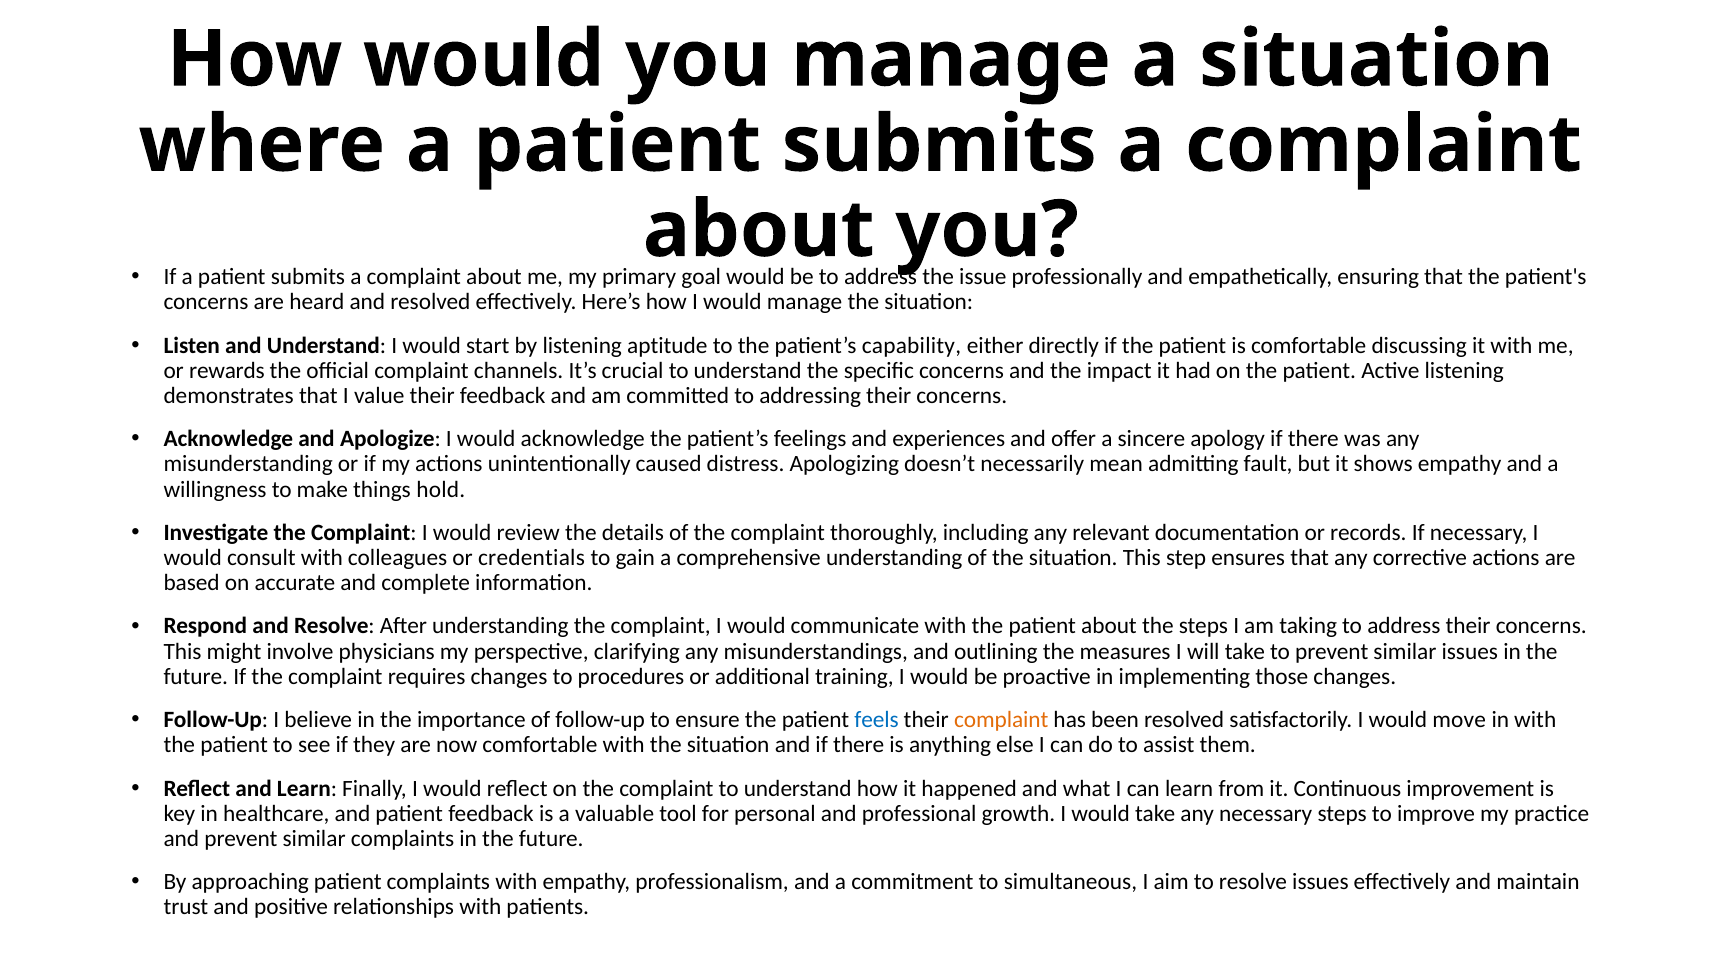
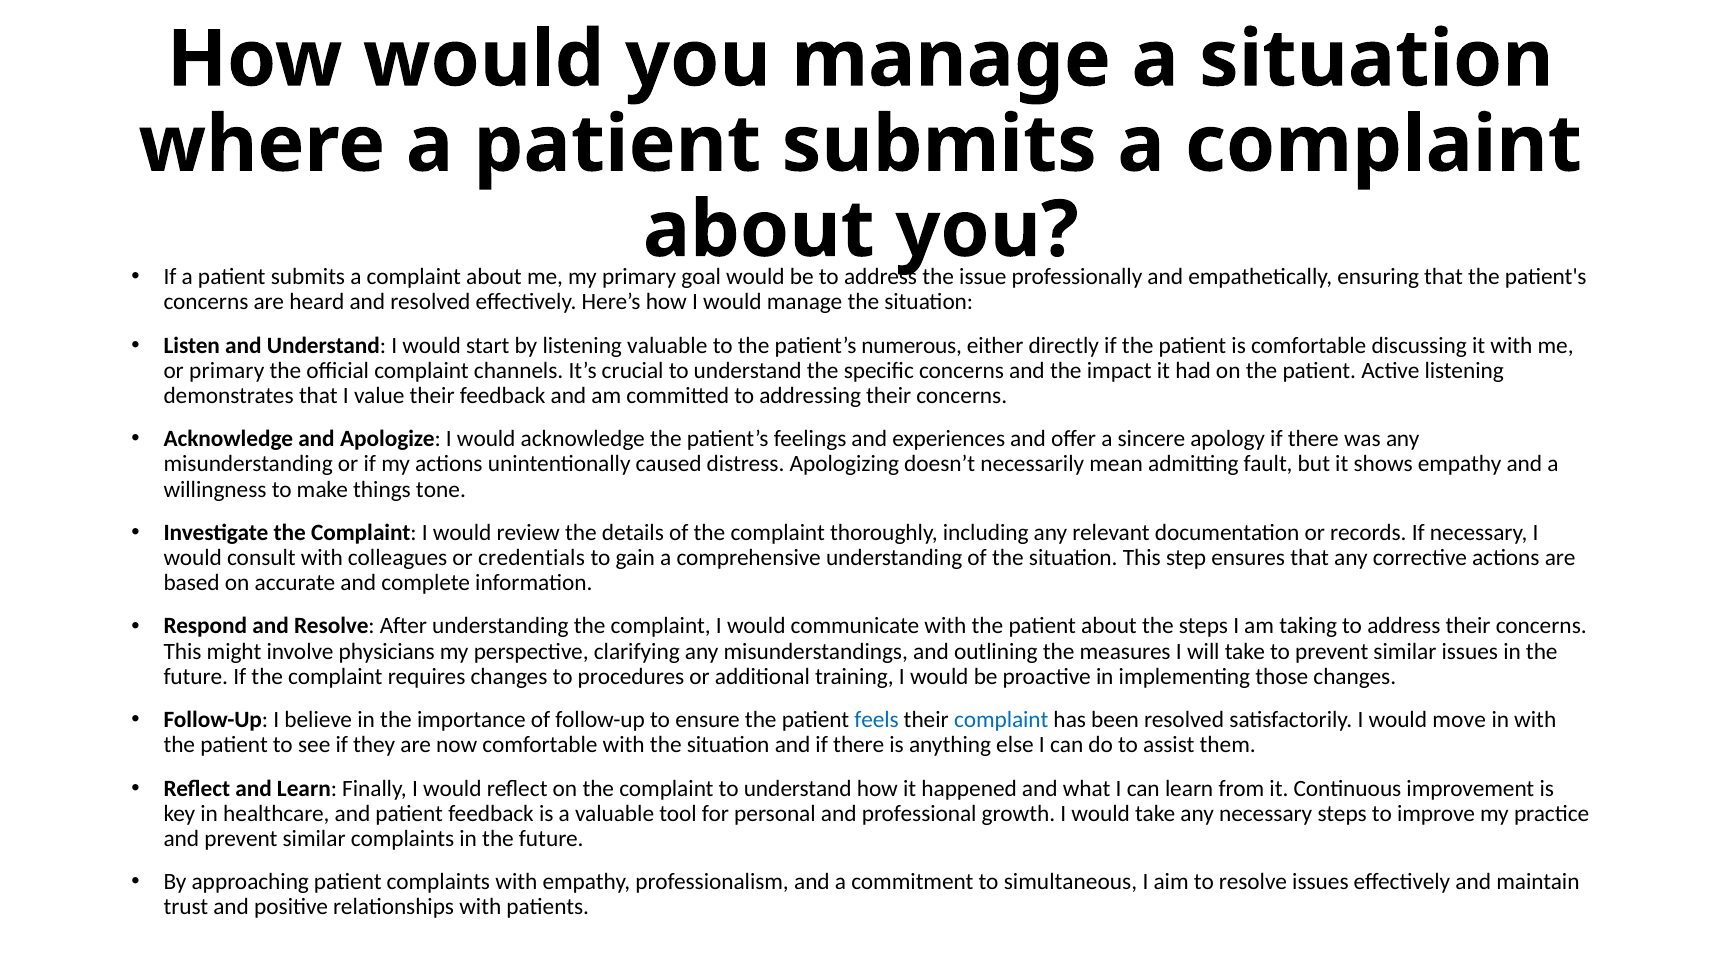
listening aptitude: aptitude -> valuable
capability: capability -> numerous
or rewards: rewards -> primary
hold: hold -> tone
complaint at (1001, 720) colour: orange -> blue
